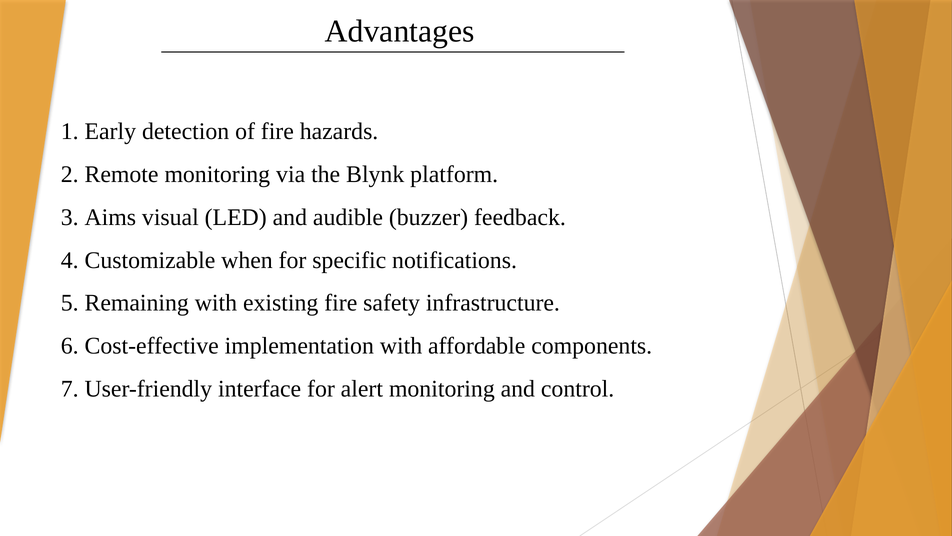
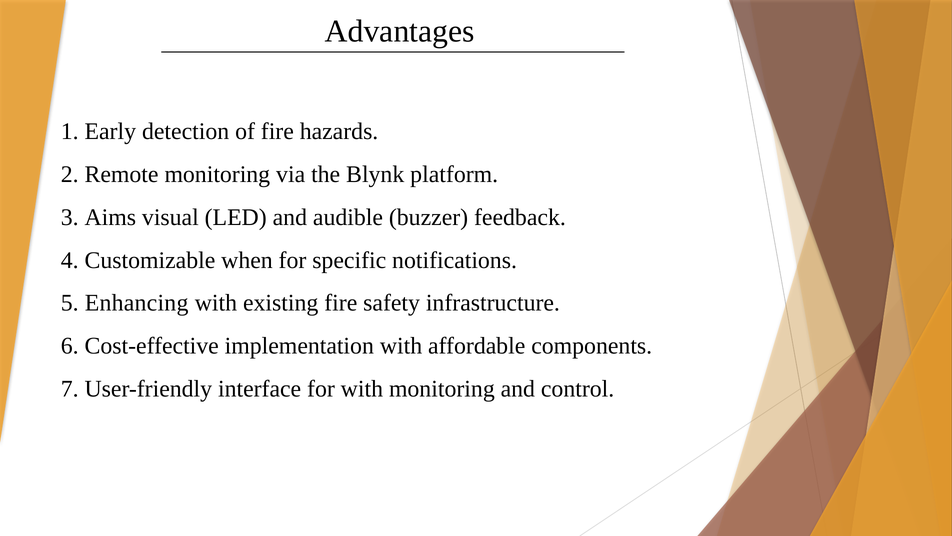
Remaining: Remaining -> Enhancing
for alert: alert -> with
